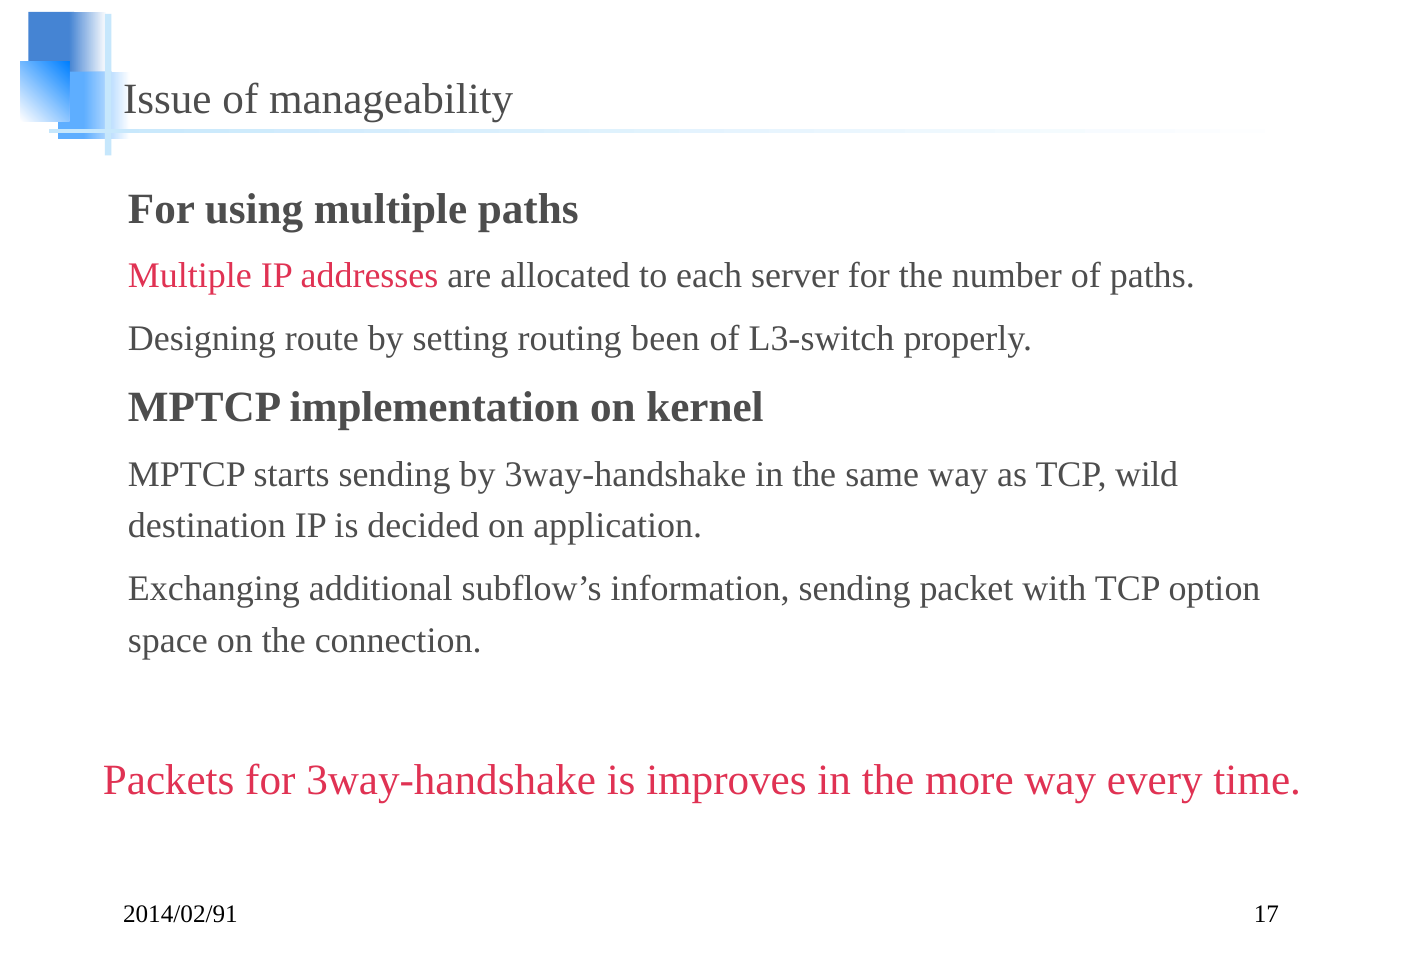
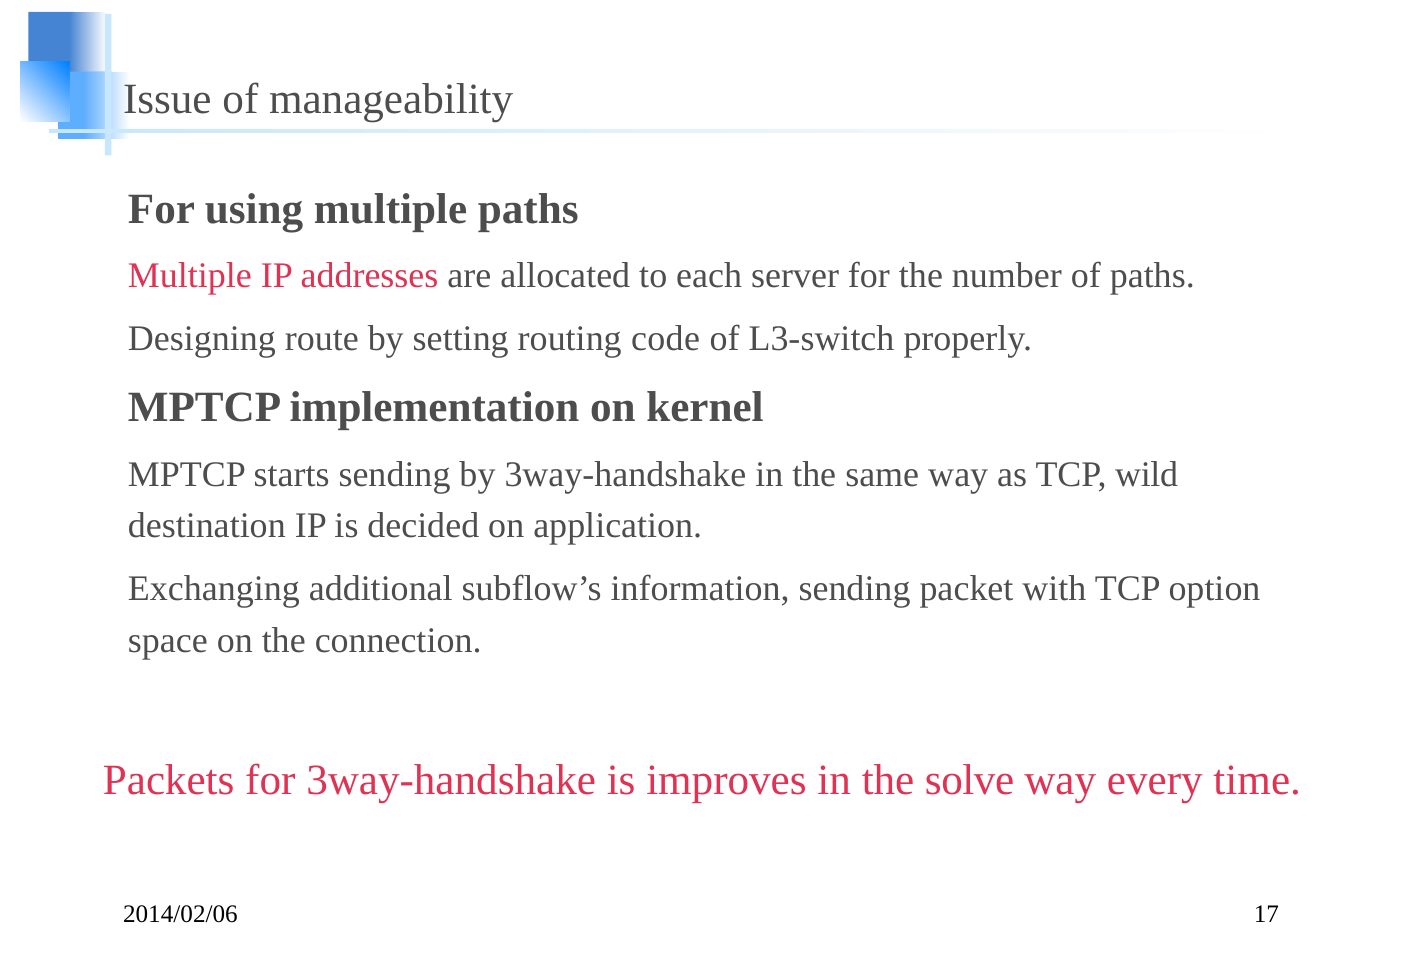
been: been -> code
more: more -> solve
2014/02/91: 2014/02/91 -> 2014/02/06
